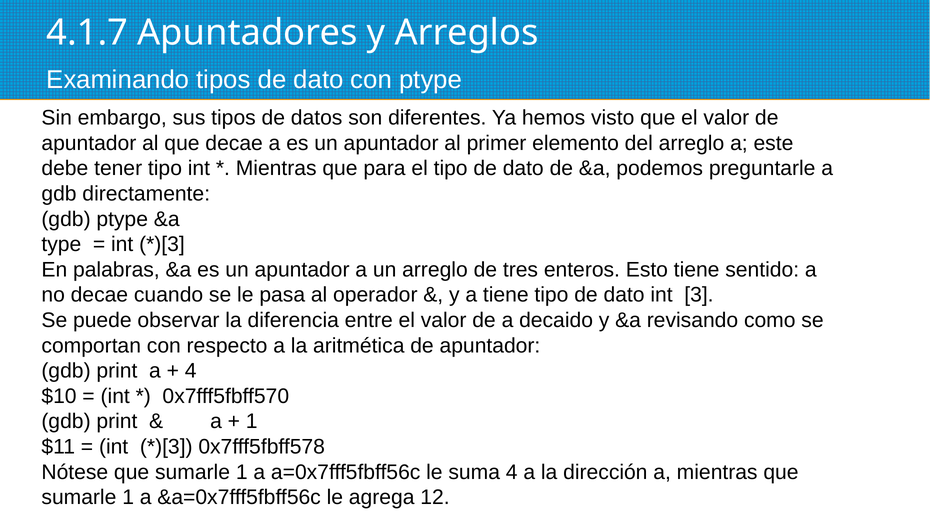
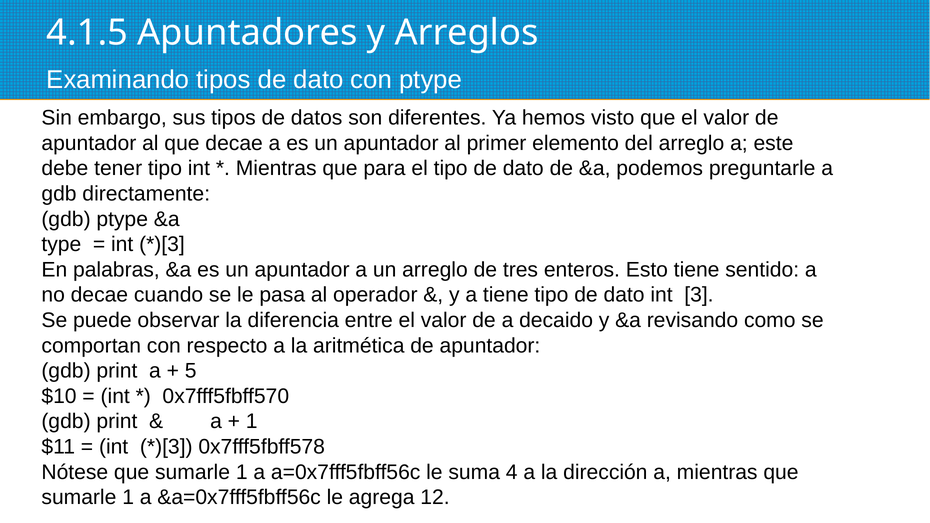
4.1.7: 4.1.7 -> 4.1.5
4 at (191, 371): 4 -> 5
